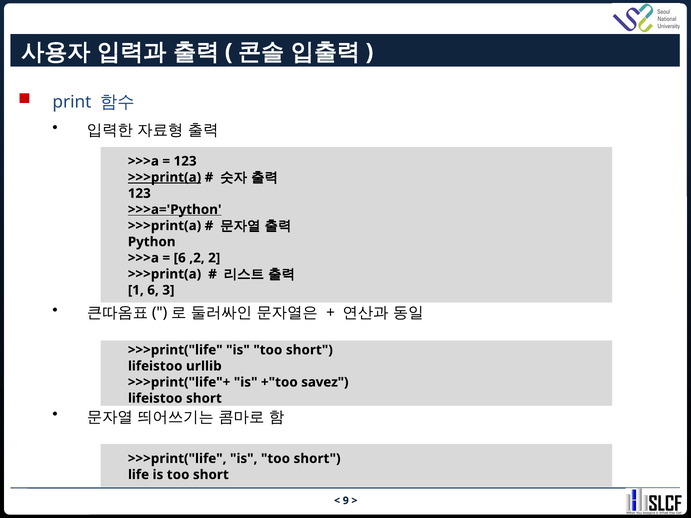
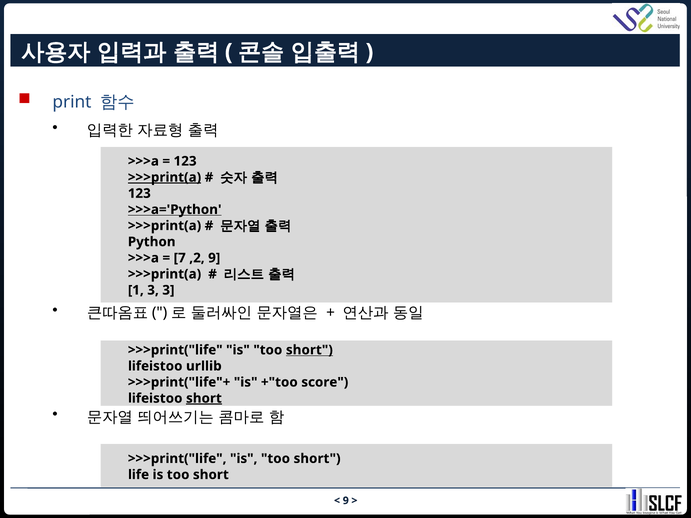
6 at (180, 258): 6 -> 7
,2 2: 2 -> 9
1 6: 6 -> 3
short at (309, 350) underline: none -> present
savez: savez -> score
short at (204, 398) underline: none -> present
